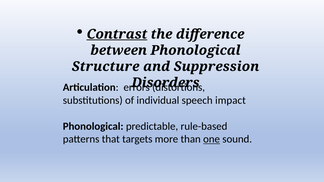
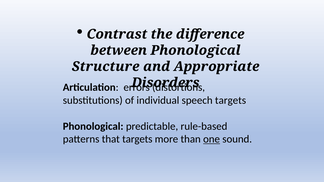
Contrast underline: present -> none
Suppression: Suppression -> Appropriate
speech impact: impact -> targets
